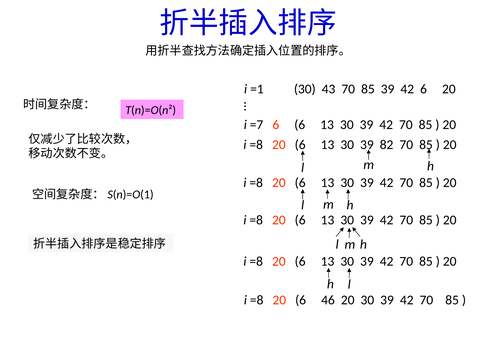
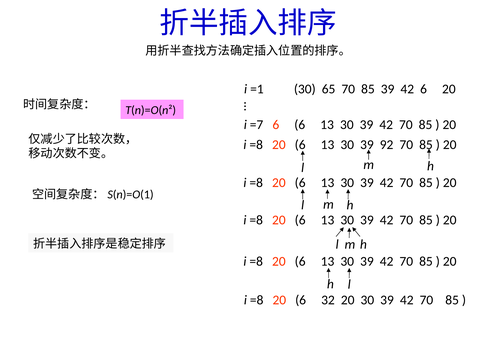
43: 43 -> 65
82: 82 -> 92
46: 46 -> 32
